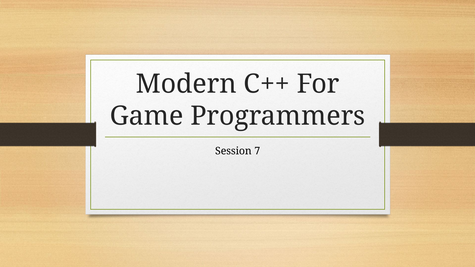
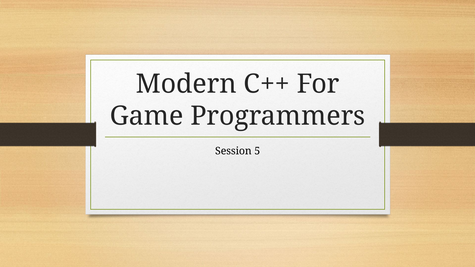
7: 7 -> 5
